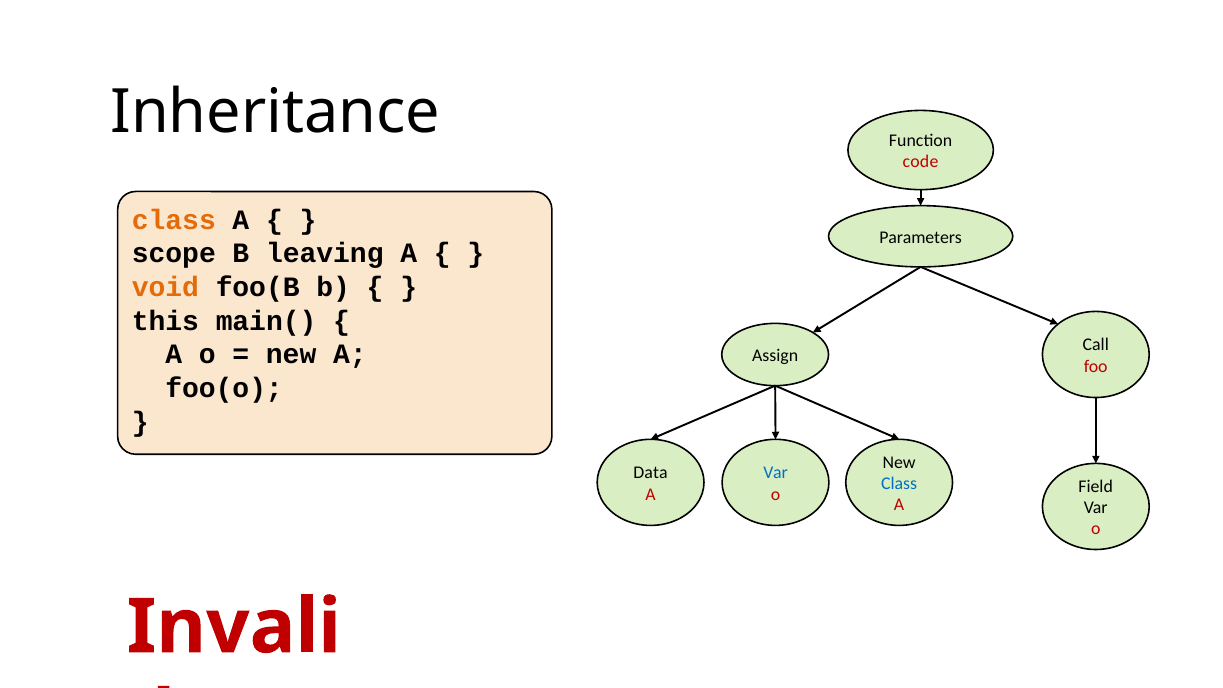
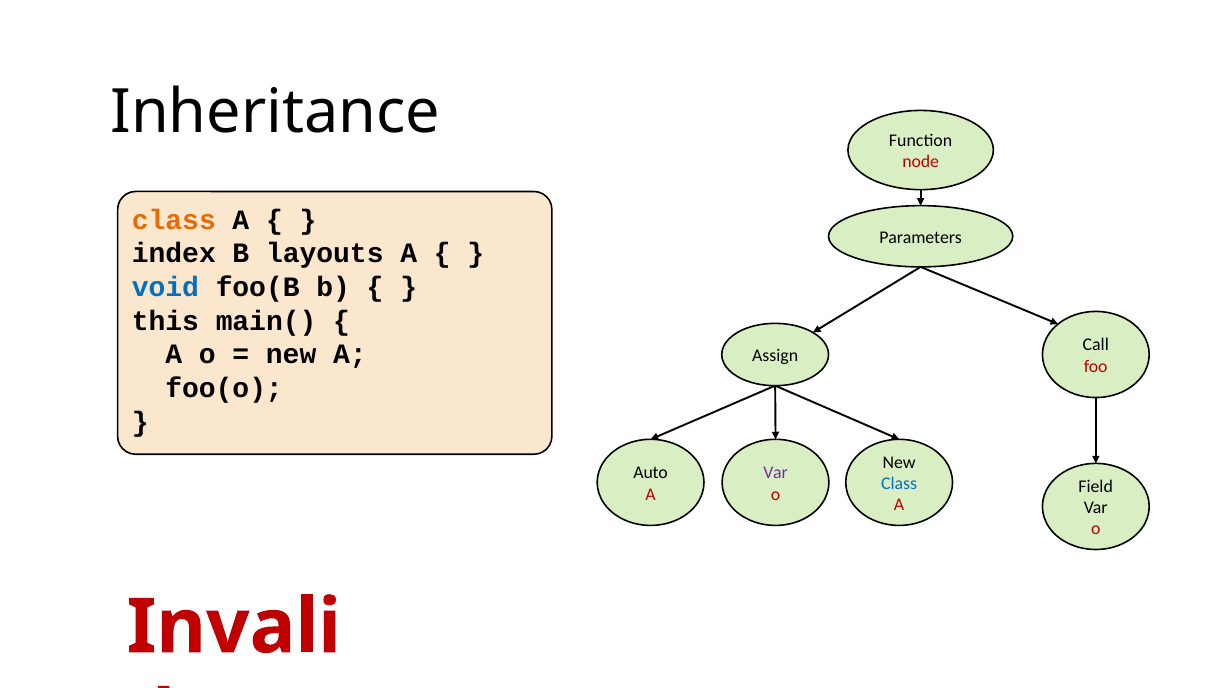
code: code -> node
scope: scope -> index
leaving: leaving -> layouts
void colour: orange -> blue
Data: Data -> Auto
Var at (776, 473) colour: blue -> purple
